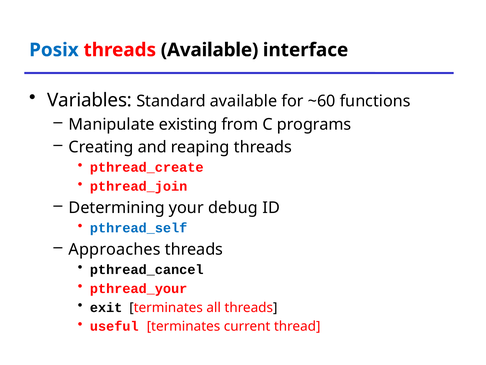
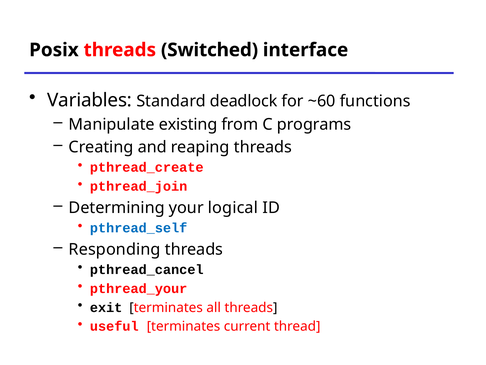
Posix colour: blue -> black
threads Available: Available -> Switched
Standard available: available -> deadlock
debug: debug -> logical
Approaches: Approaches -> Responding
